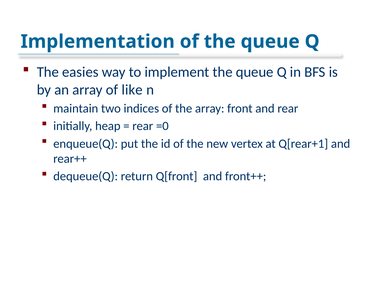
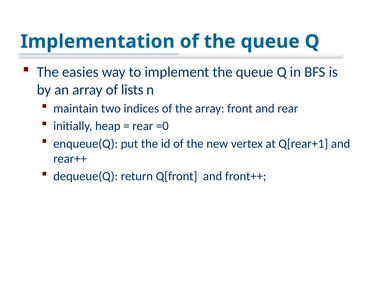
like: like -> lists
